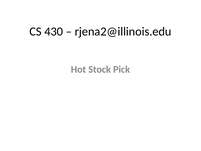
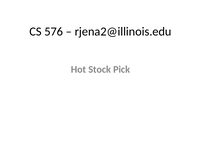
430: 430 -> 576
